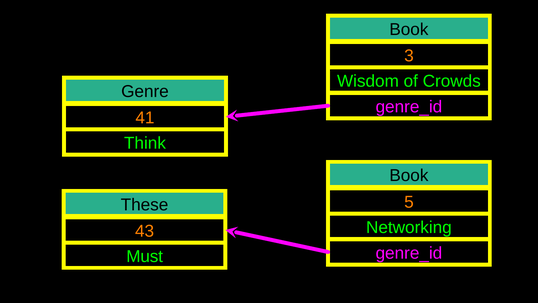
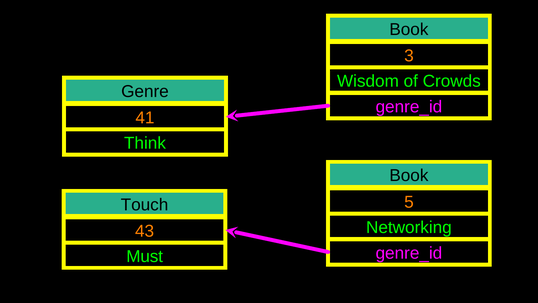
These: These -> Touch
